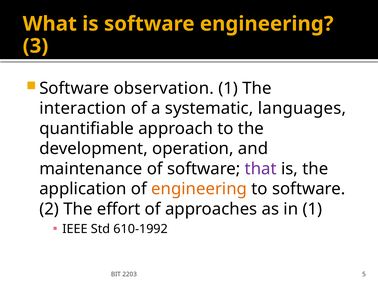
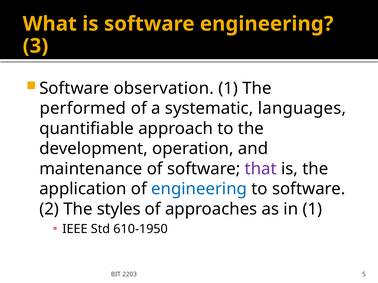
interaction: interaction -> performed
engineering at (199, 189) colour: orange -> blue
effort: effort -> styles
610-1992: 610-1992 -> 610-1950
